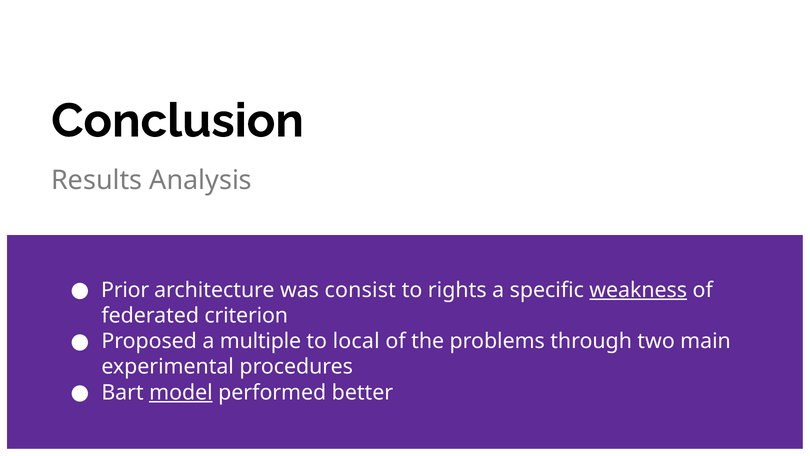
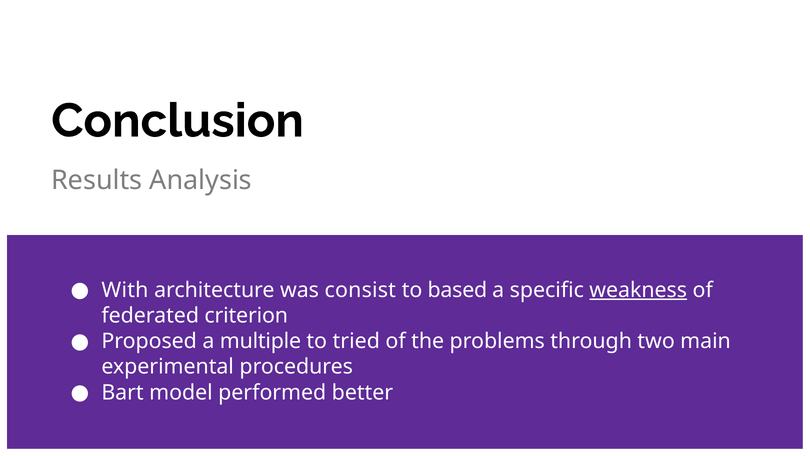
Prior: Prior -> With
rights: rights -> based
local: local -> tried
model underline: present -> none
